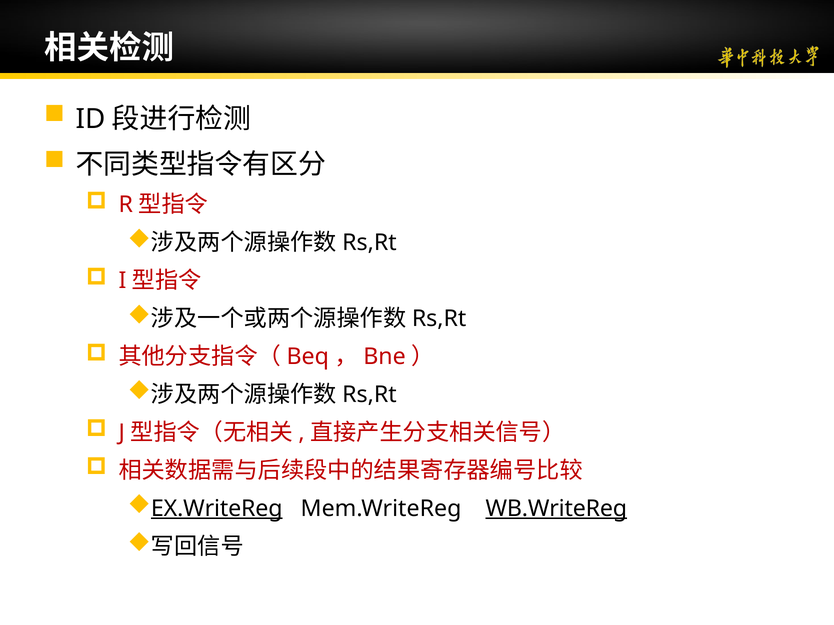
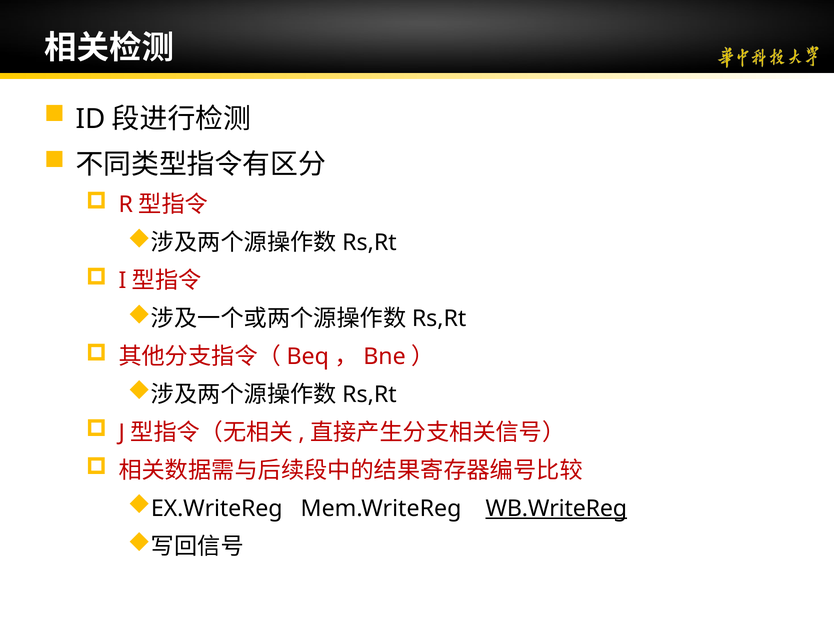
EX.WriteReg underline: present -> none
